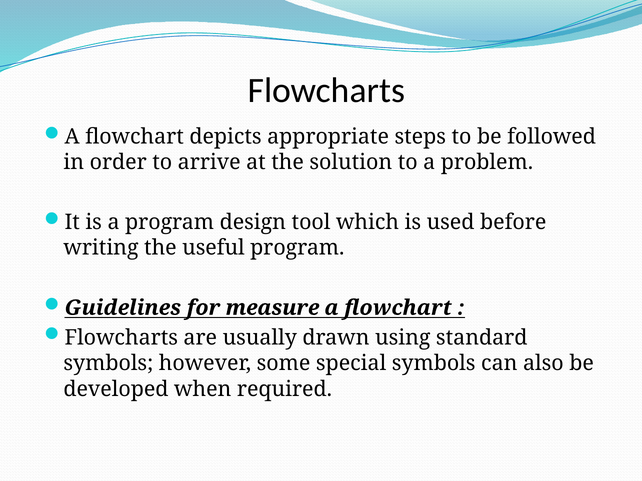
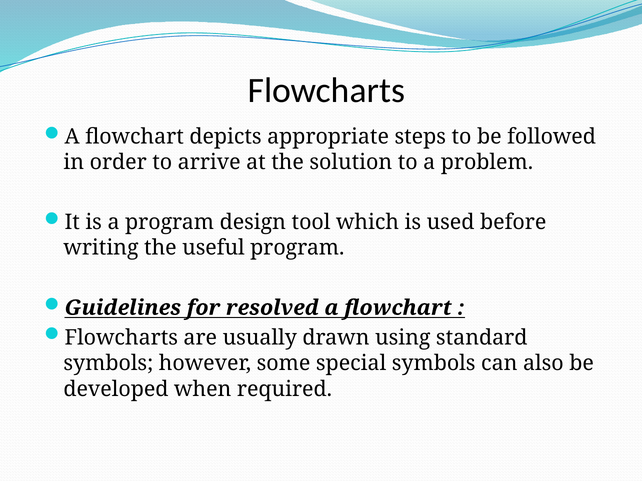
measure: measure -> resolved
